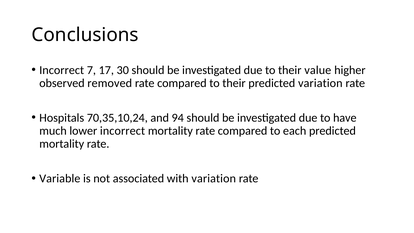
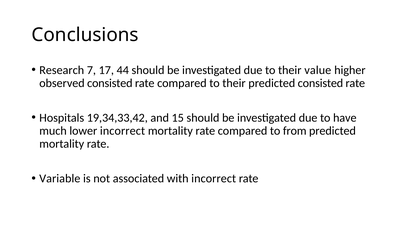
Incorrect at (62, 70): Incorrect -> Research
30: 30 -> 44
observed removed: removed -> consisted
predicted variation: variation -> consisted
70,35,10,24: 70,35,10,24 -> 19,34,33,42
94: 94 -> 15
each: each -> from
with variation: variation -> incorrect
